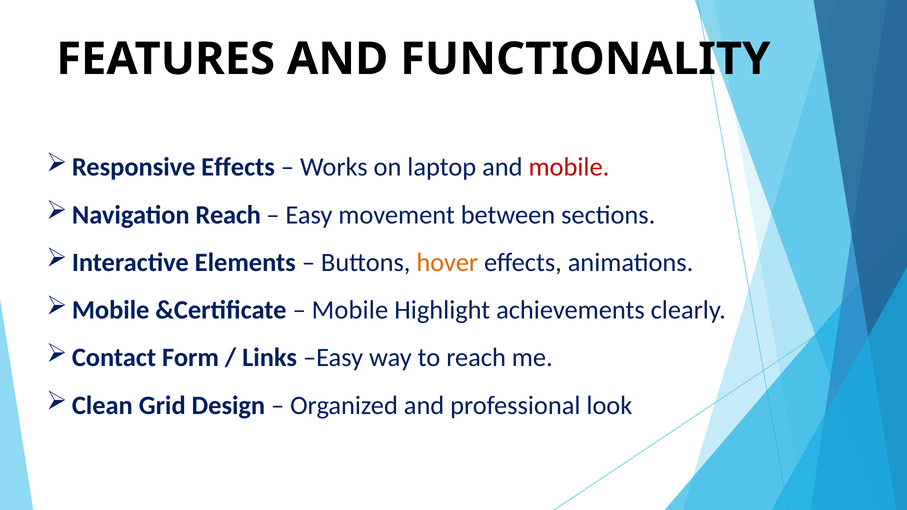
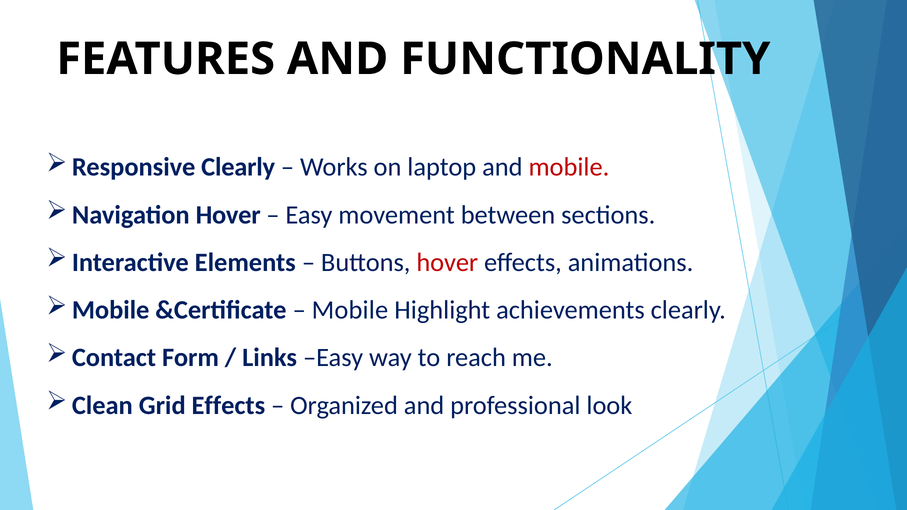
Responsive Effects: Effects -> Clearly
Navigation Reach: Reach -> Hover
hover at (447, 263) colour: orange -> red
Grid Design: Design -> Effects
